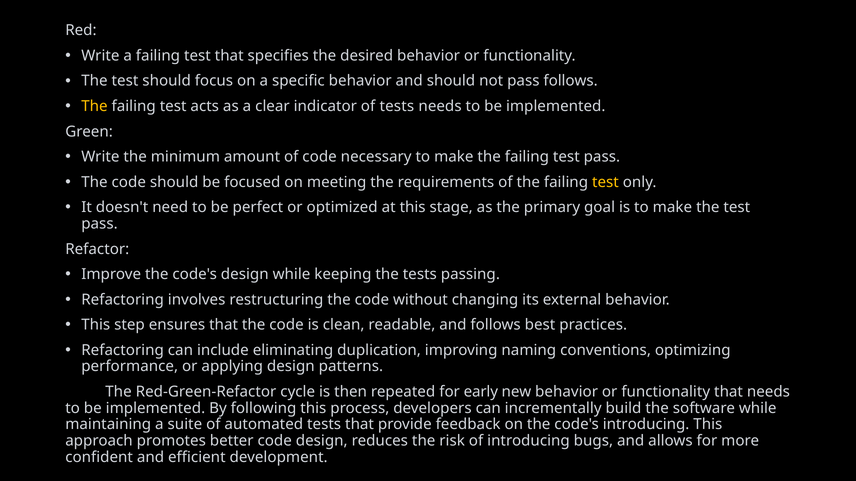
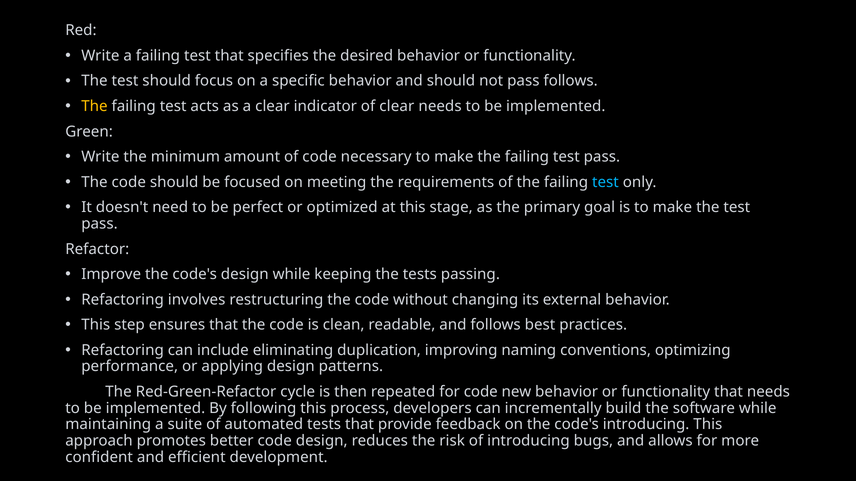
of tests: tests -> clear
test at (605, 182) colour: yellow -> light blue
for early: early -> code
